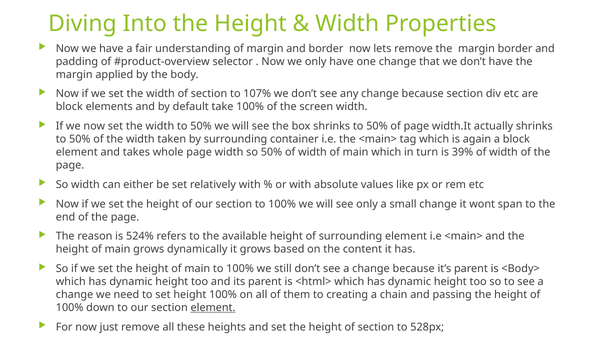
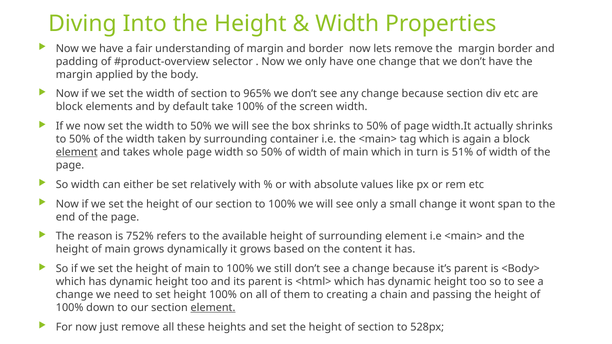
107%: 107% -> 965%
element at (77, 152) underline: none -> present
39%: 39% -> 51%
524%: 524% -> 752%
